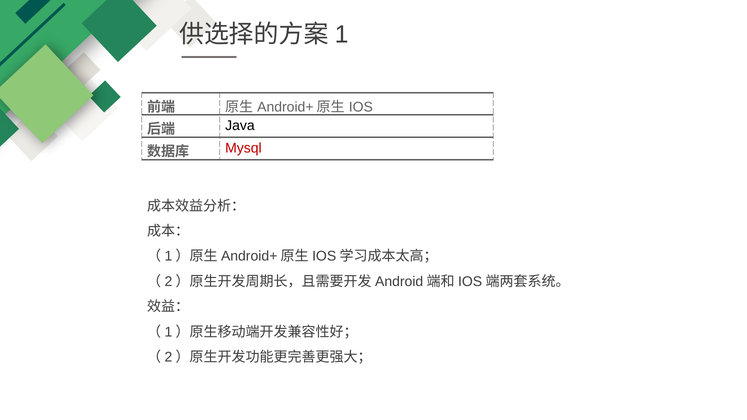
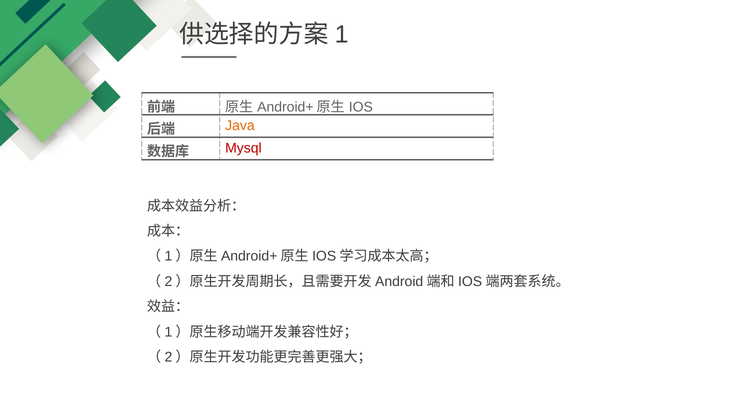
Java colour: black -> orange
